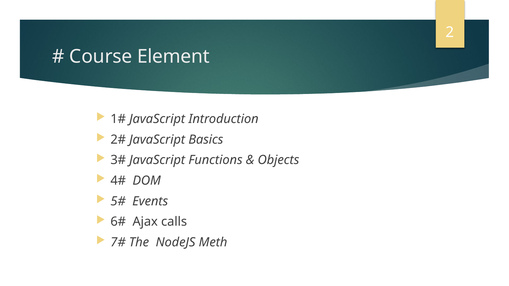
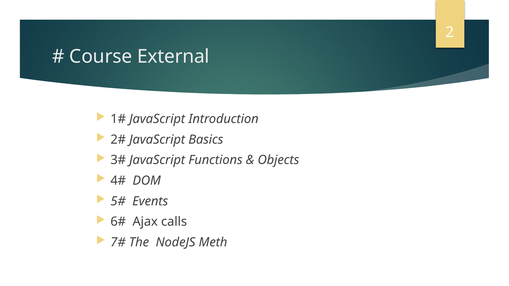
Element: Element -> External
